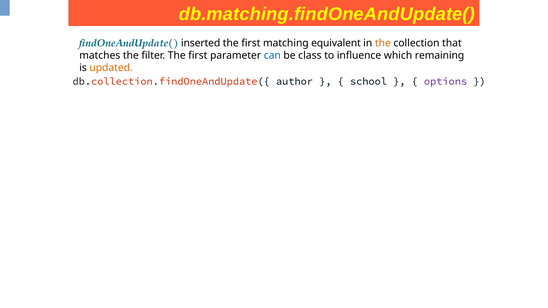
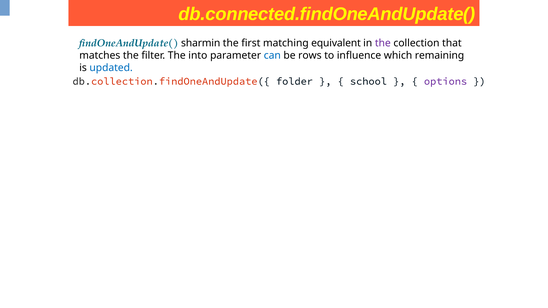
db.matching.findOneAndUpdate(: db.matching.findOneAndUpdate( -> db.connected.findOneAndUpdate(
inserted: inserted -> sharmin
the at (383, 43) colour: orange -> purple
filter The first: first -> into
class: class -> rows
updated colour: orange -> blue
author: author -> folder
